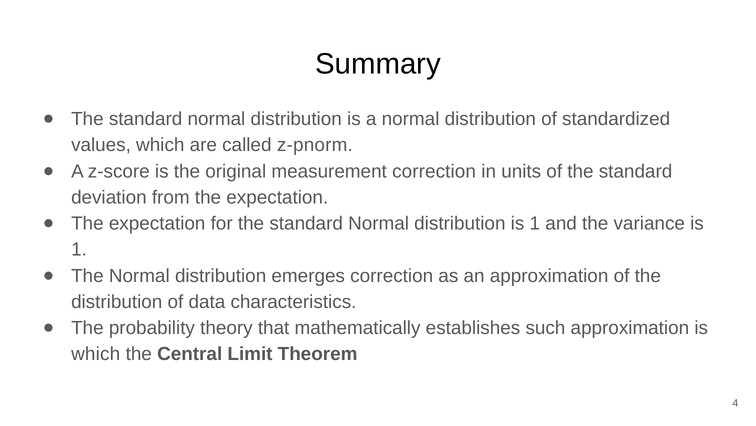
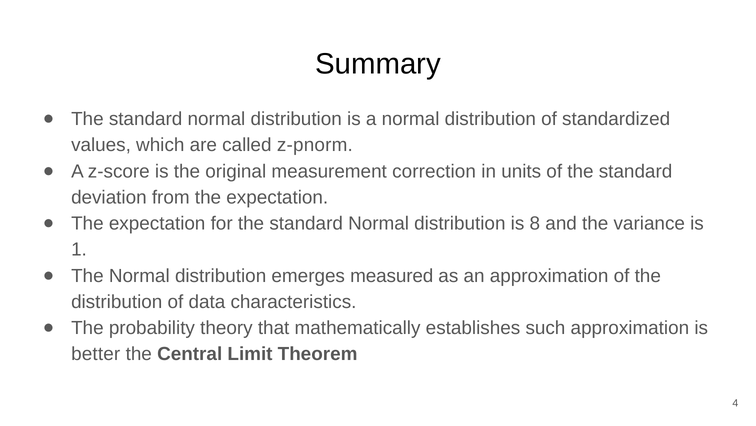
distribution is 1: 1 -> 8
emerges correction: correction -> measured
which at (96, 354): which -> better
